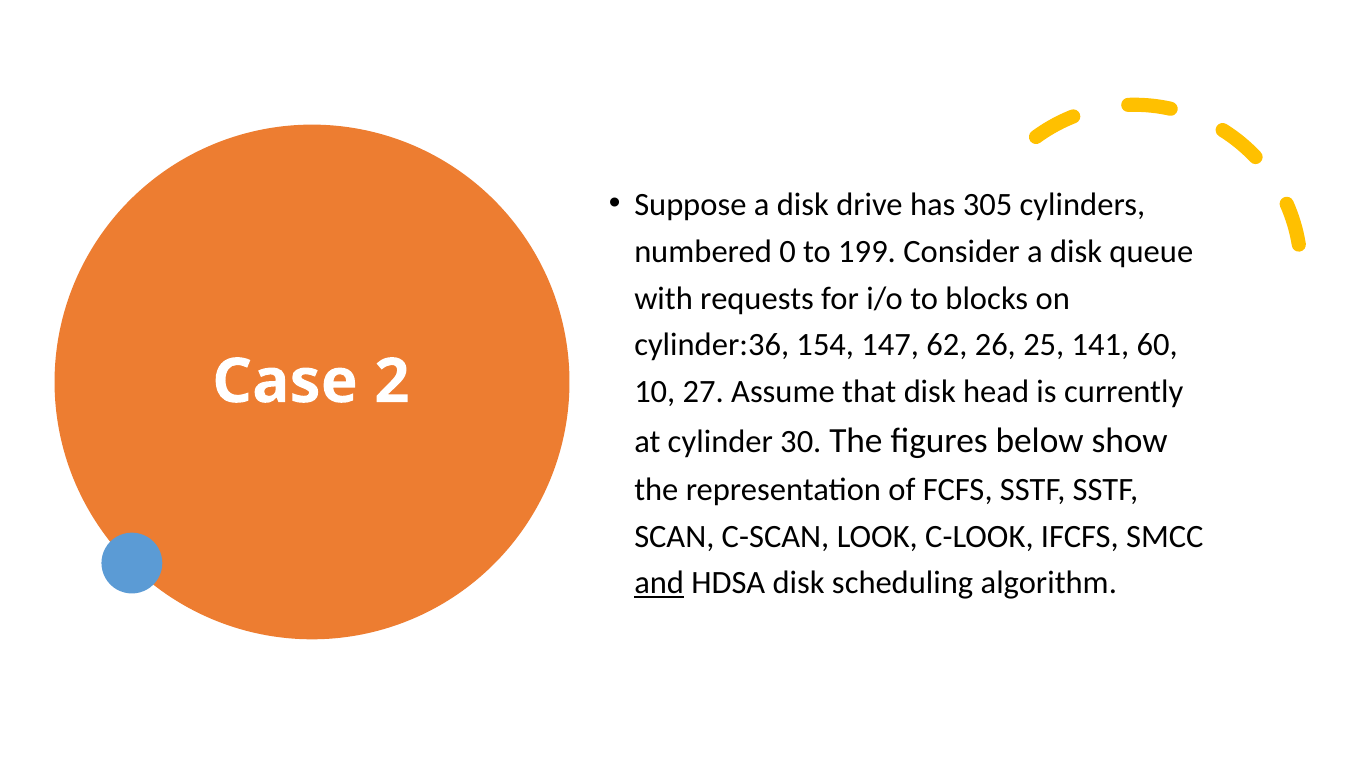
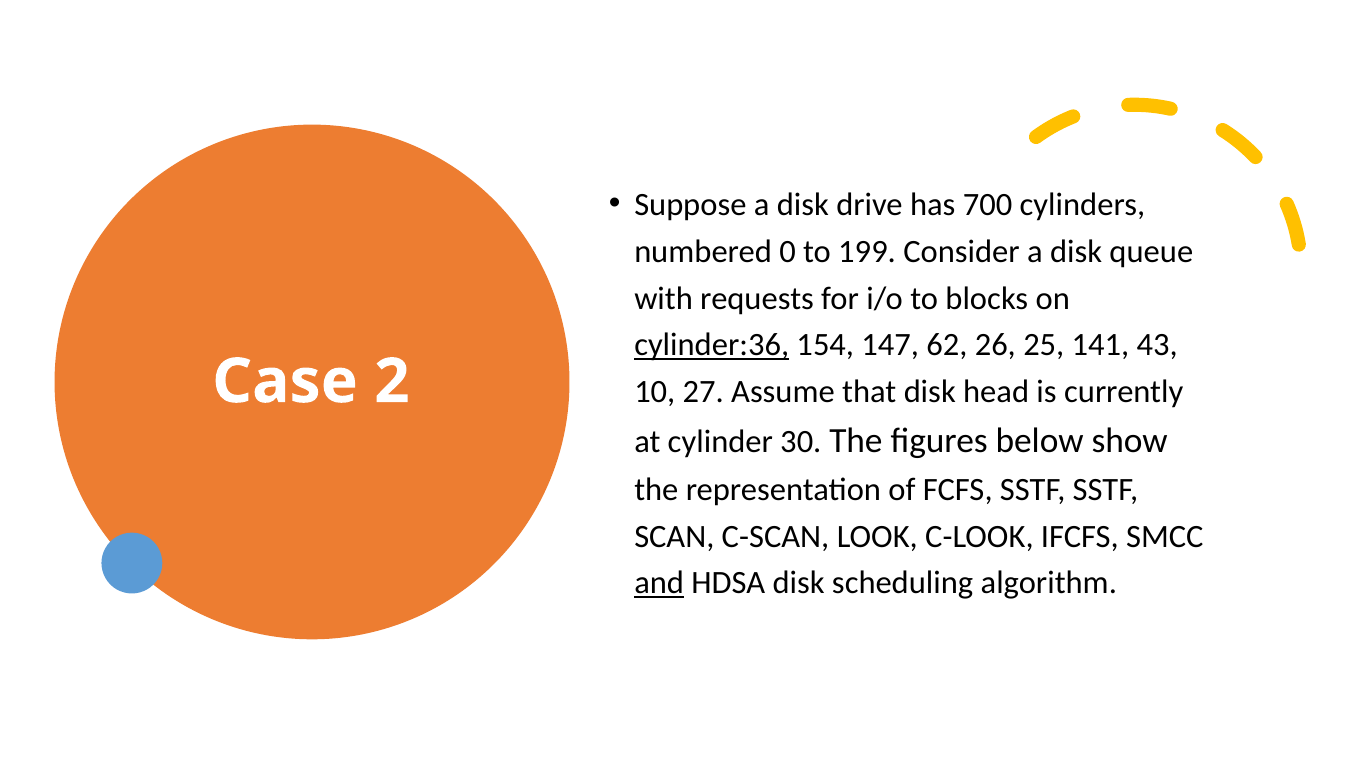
305: 305 -> 700
cylinder:36 underline: none -> present
60: 60 -> 43
